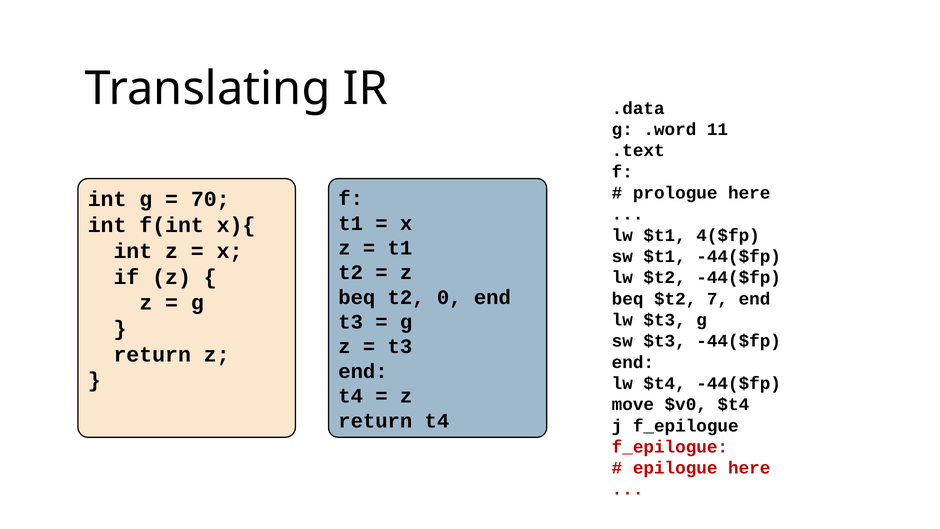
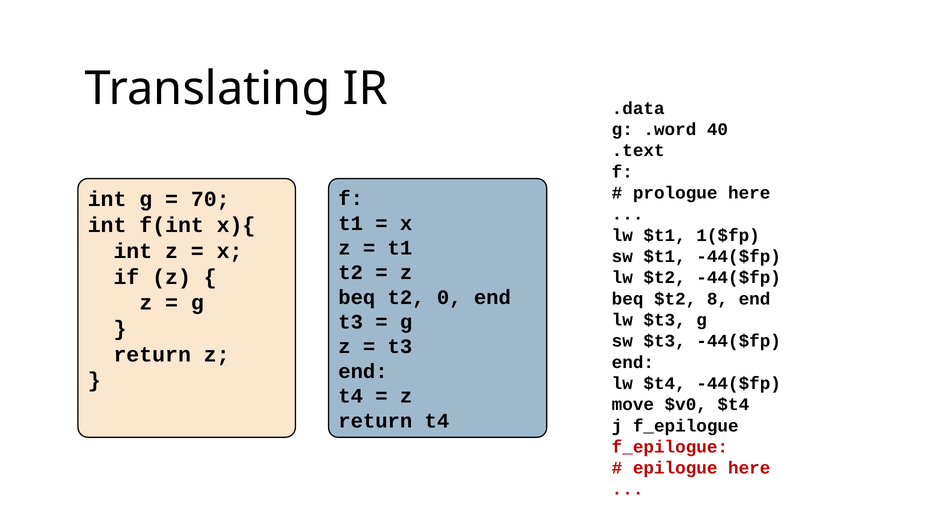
11: 11 -> 40
4($fp: 4($fp -> 1($fp
7: 7 -> 8
